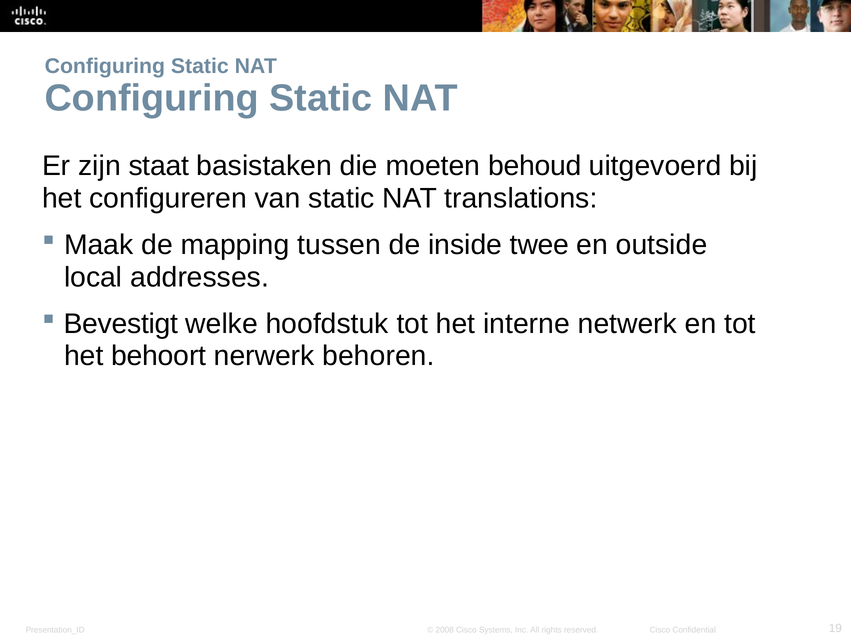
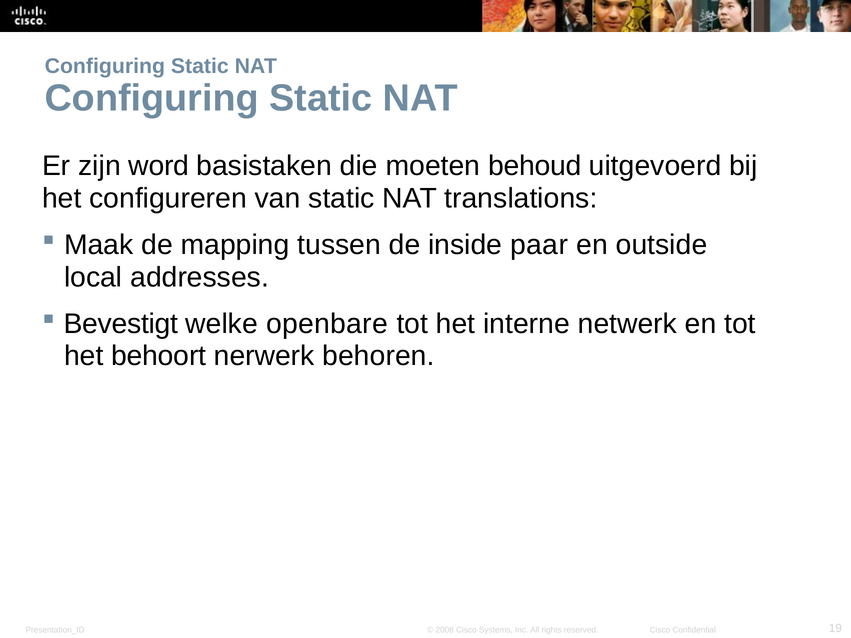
staat: staat -> word
twee: twee -> paar
hoofdstuk: hoofdstuk -> openbare
